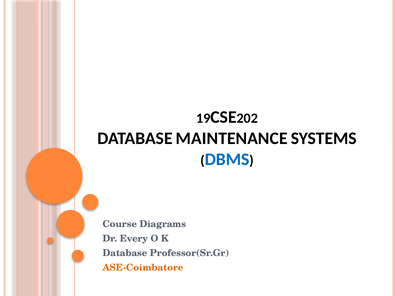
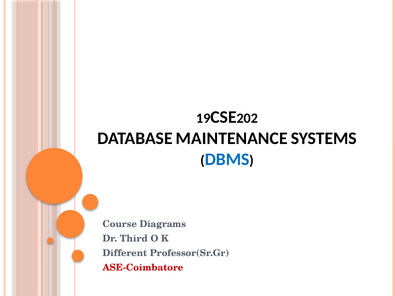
Every: Every -> Third
Database at (125, 253): Database -> Different
ASE-Coimbatore colour: orange -> red
